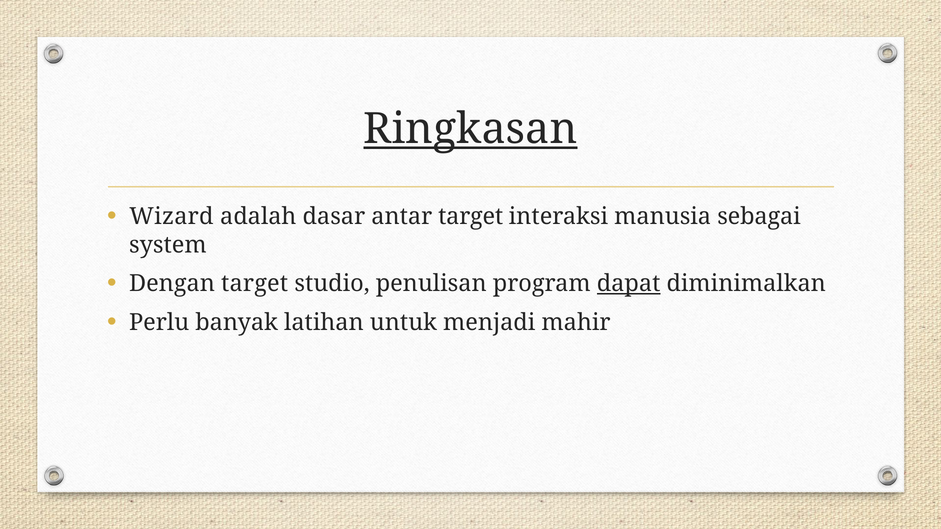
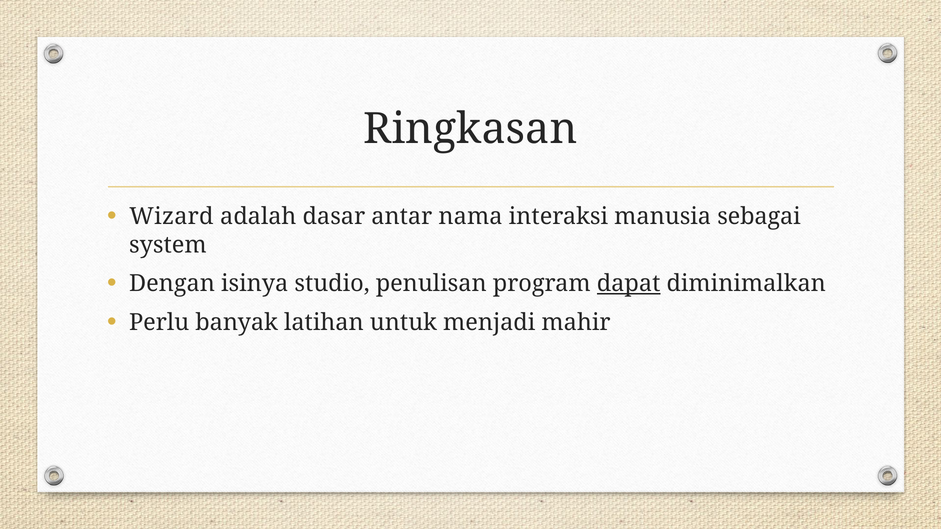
Ringkasan underline: present -> none
antar target: target -> nama
Dengan target: target -> isinya
